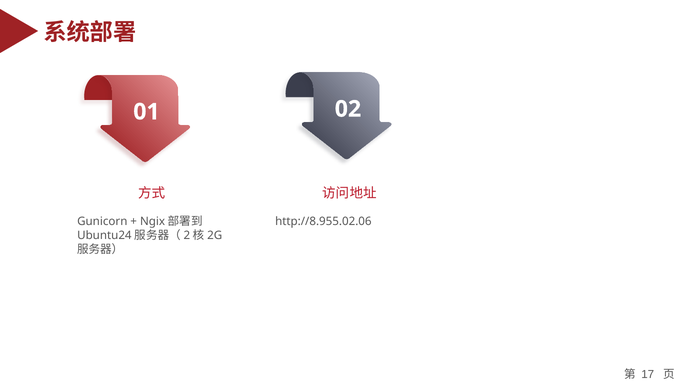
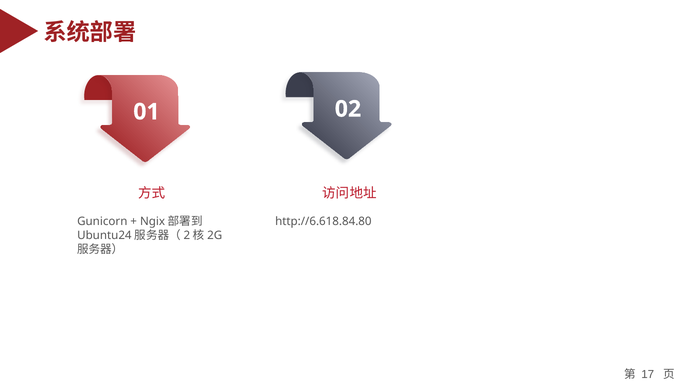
http://8.955.02.06: http://8.955.02.06 -> http://6.618.84.80
